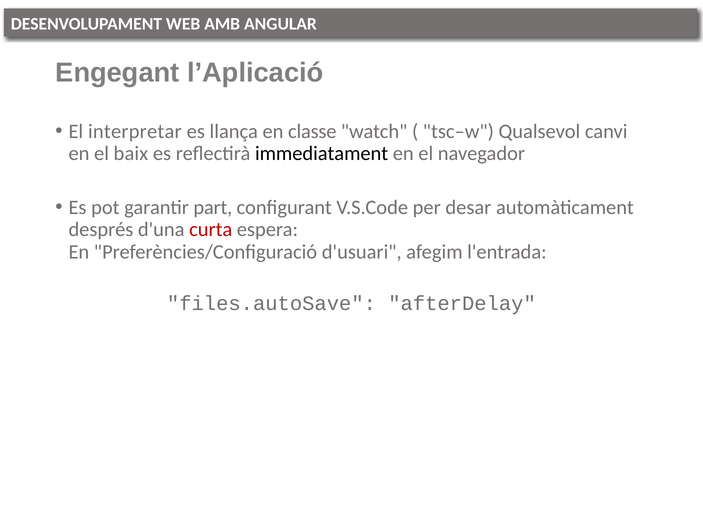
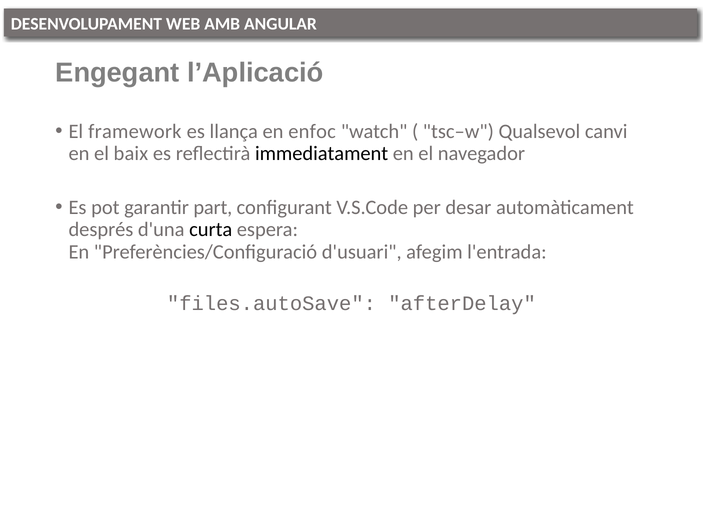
interpretar: interpretar -> framework
classe: classe -> enfoc
curta colour: red -> black
